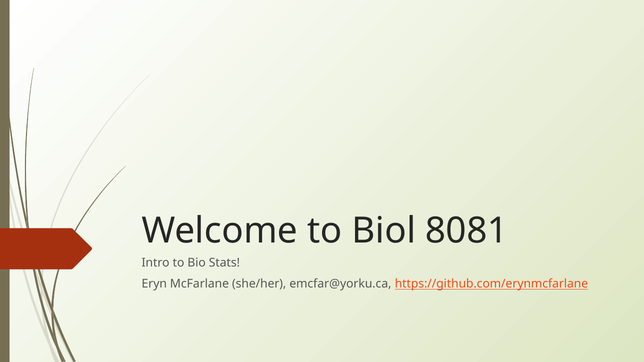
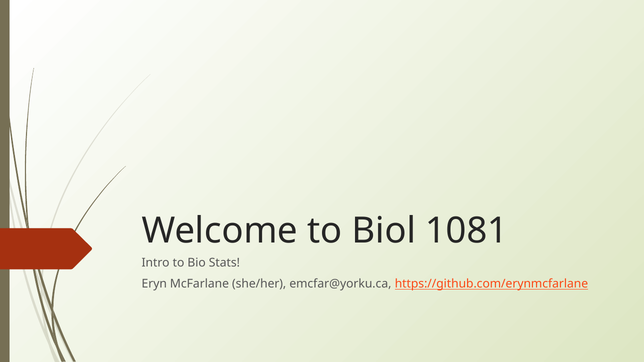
8081: 8081 -> 1081
